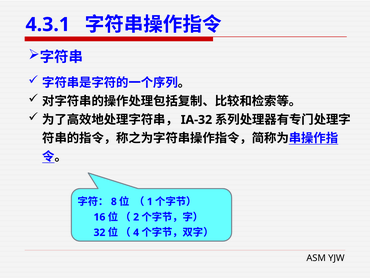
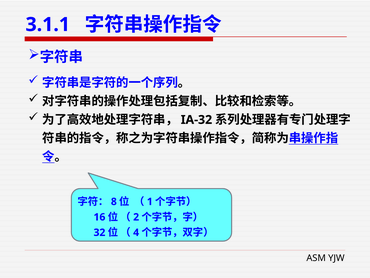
4.3.1: 4.3.1 -> 3.1.1
